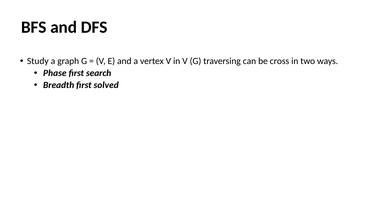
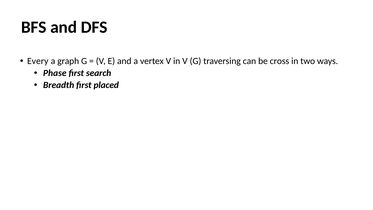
Study: Study -> Every
solved: solved -> placed
